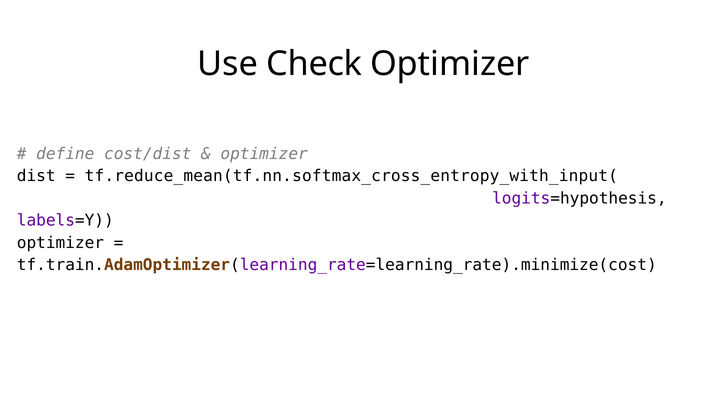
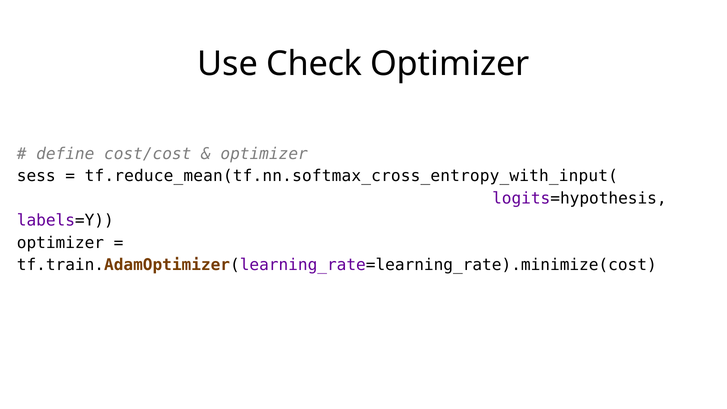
cost/dist: cost/dist -> cost/cost
dist: dist -> sess
